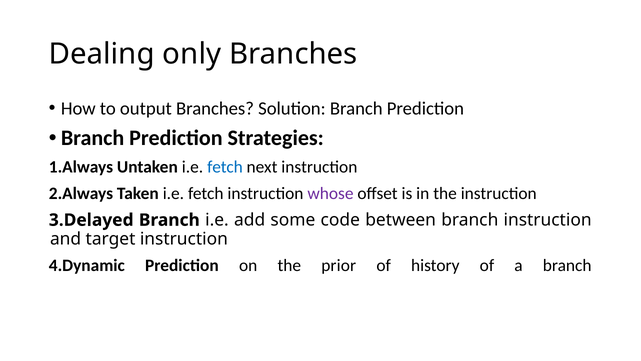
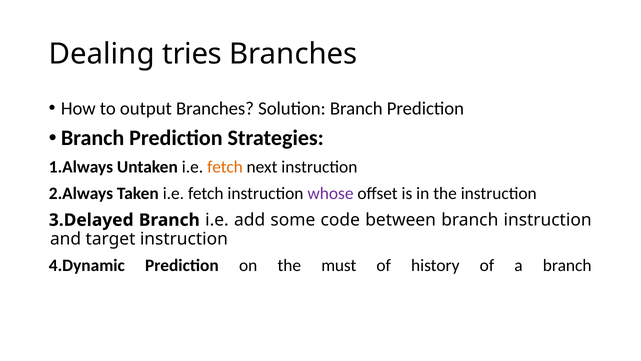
only: only -> tries
fetch at (225, 167) colour: blue -> orange
prior: prior -> must
